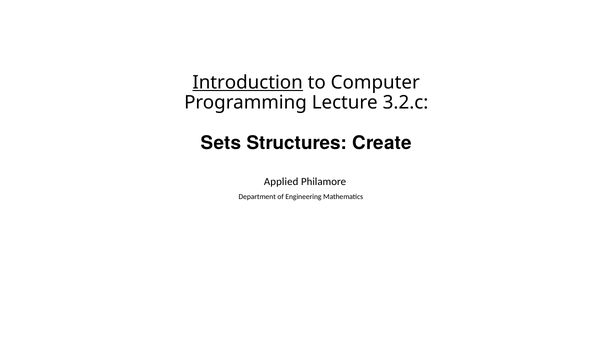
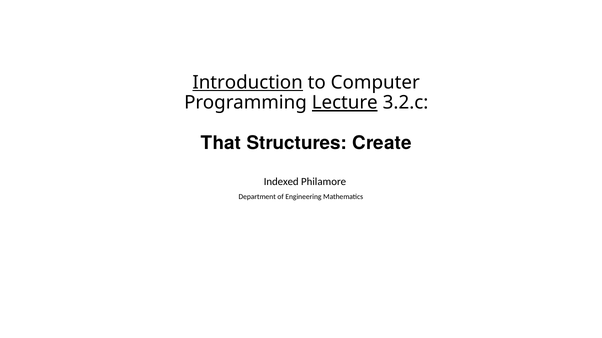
Lecture underline: none -> present
Sets: Sets -> That
Applied: Applied -> Indexed
